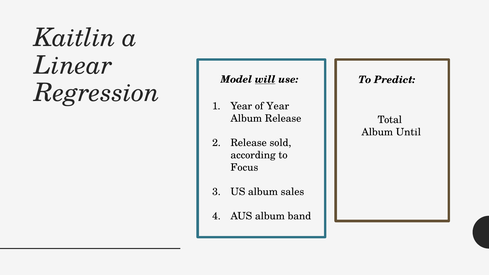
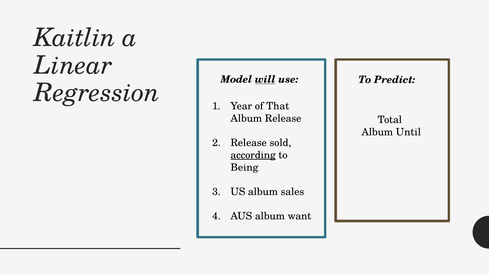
of Year: Year -> That
according underline: none -> present
Focus: Focus -> Being
band: band -> want
